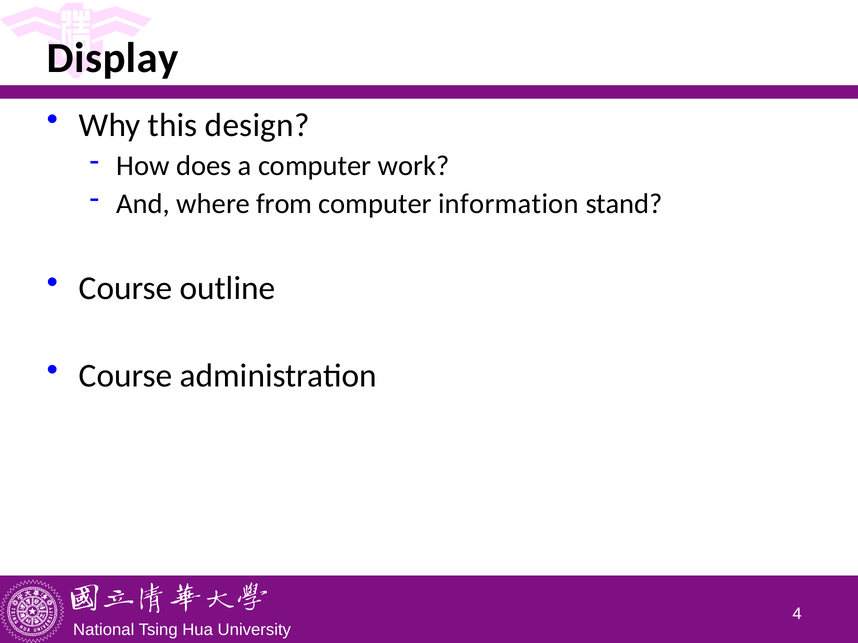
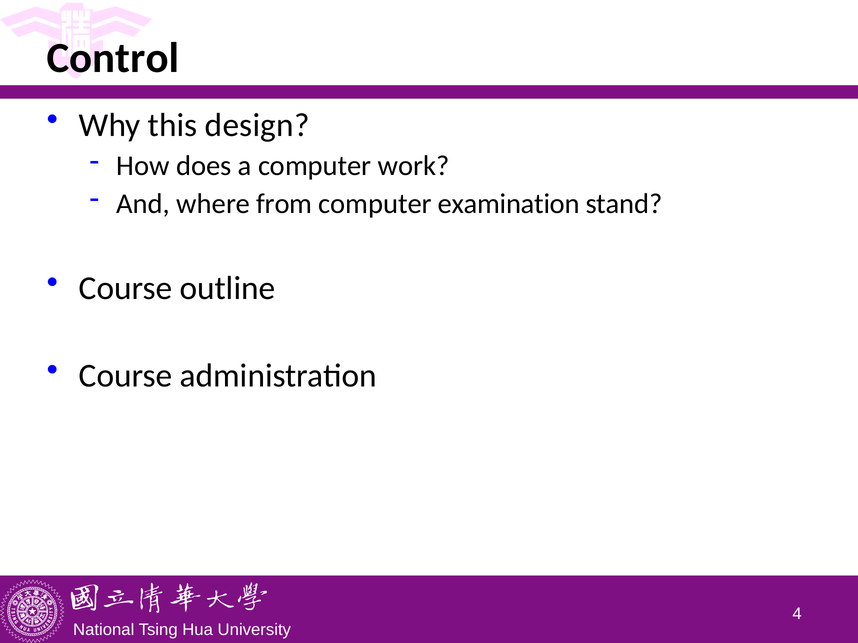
Display: Display -> Control
information: information -> examination
